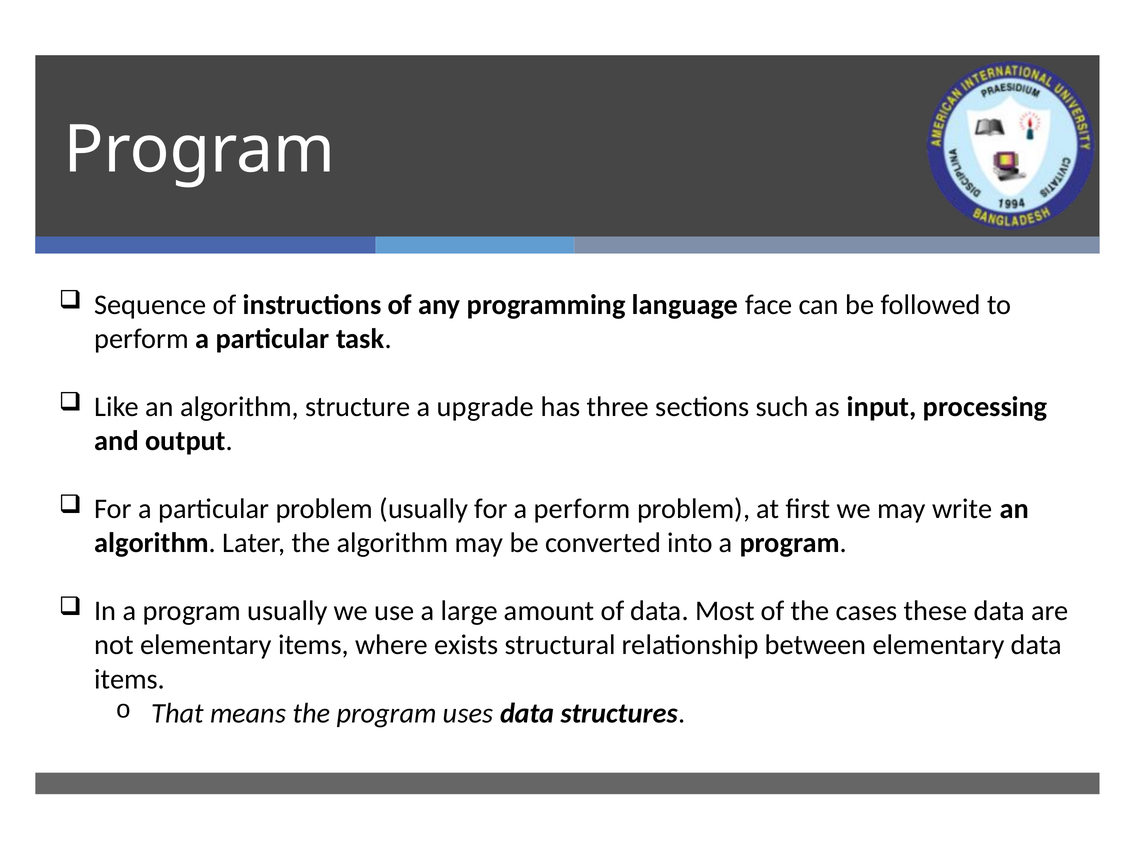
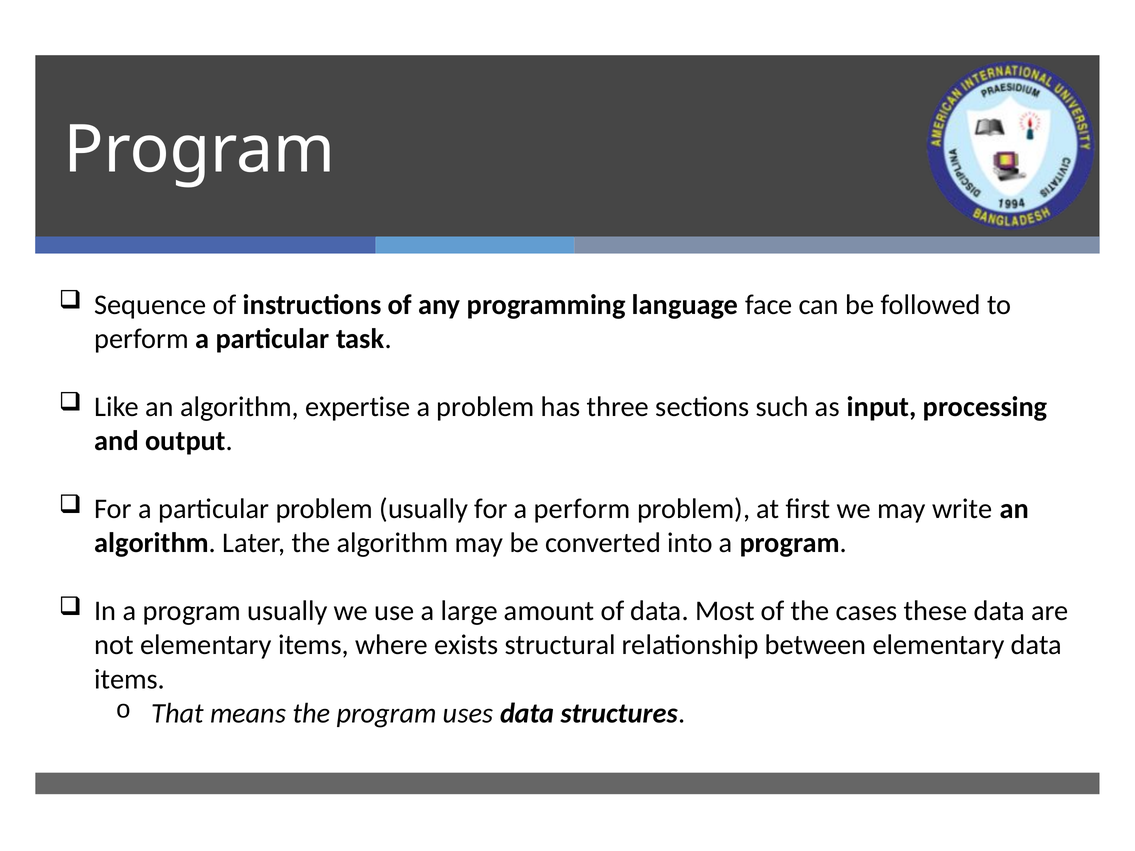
structure: structure -> expertise
a upgrade: upgrade -> problem
